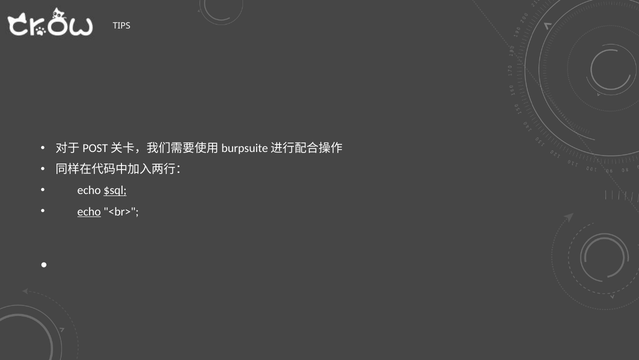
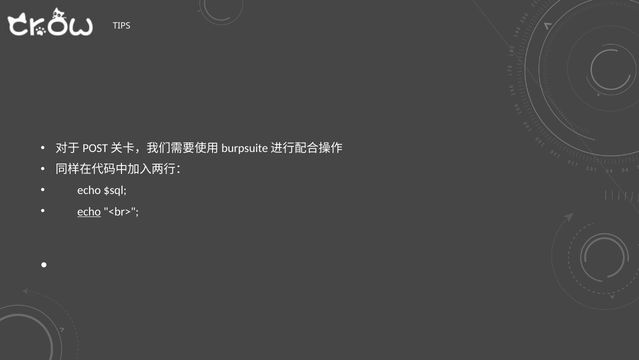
$sql underline: present -> none
